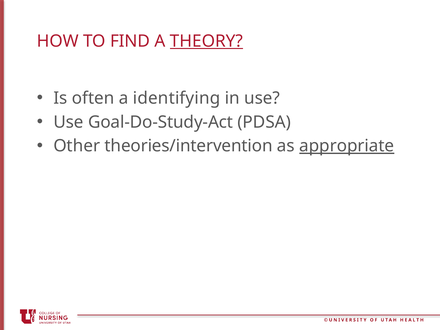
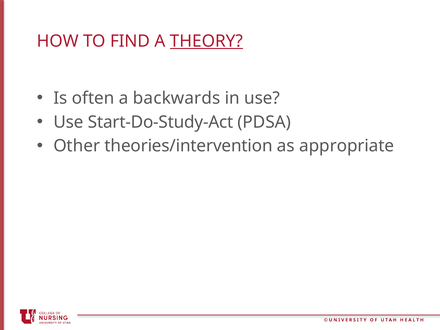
identifying: identifying -> backwards
Goal-Do-Study-Act: Goal-Do-Study-Act -> Start-Do-Study-Act
appropriate underline: present -> none
